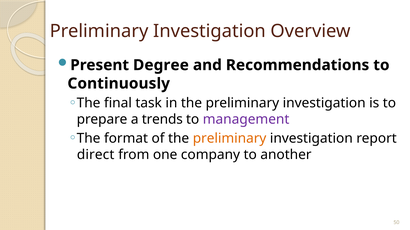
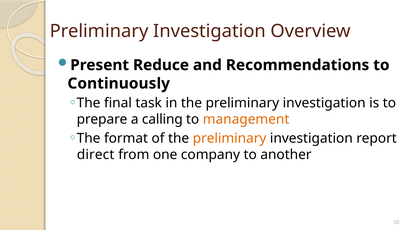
Degree: Degree -> Reduce
trends: trends -> calling
management colour: purple -> orange
